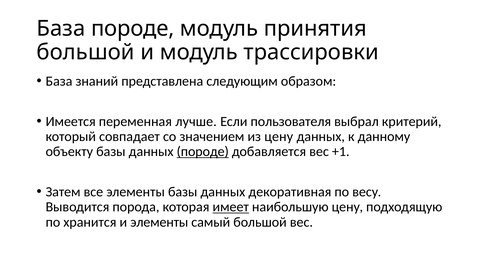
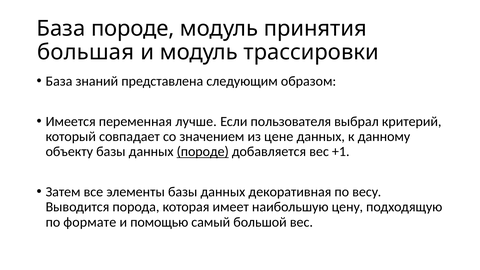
большой at (86, 52): большой -> большая
из цену: цену -> цене
имеет underline: present -> none
хранится: хранится -> формате
и элементы: элементы -> помощью
